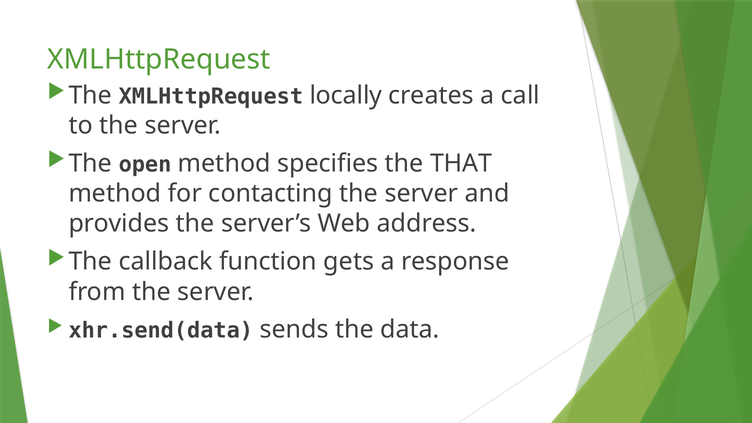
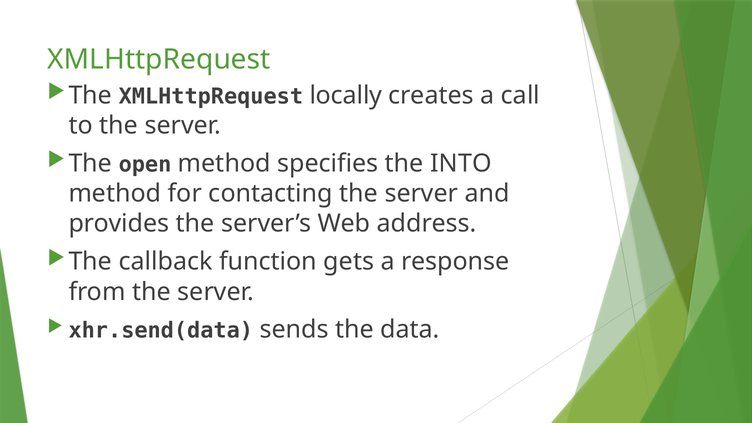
THAT: THAT -> INTO
